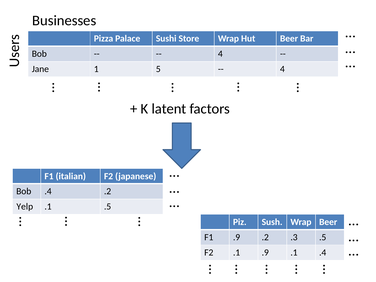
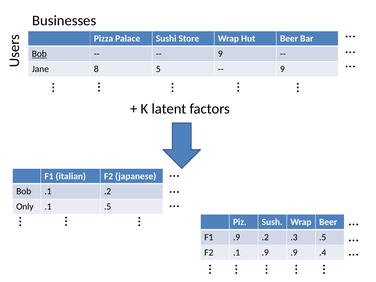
Bob at (39, 54) underline: none -> present
4 at (220, 54): 4 -> 9
1: 1 -> 8
4 at (282, 69): 4 -> 9
Bob .4: .4 -> .1
Yelp: Yelp -> Only
.9 .1: .1 -> .9
